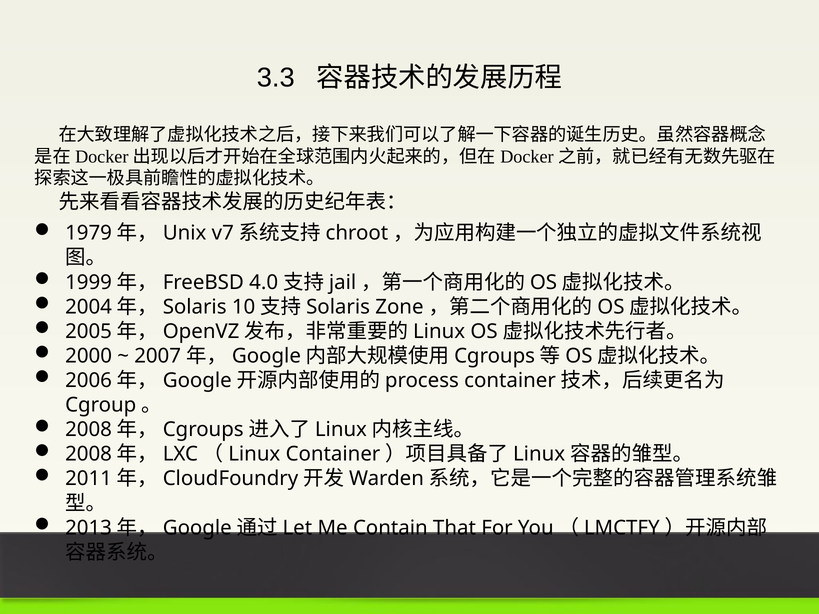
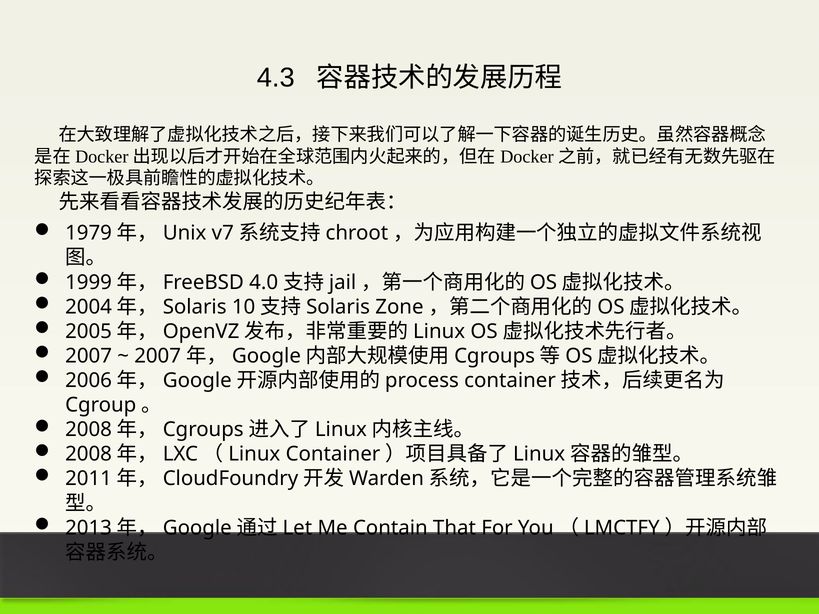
3.3: 3.3 -> 4.3
2000: 2000 -> 2007
